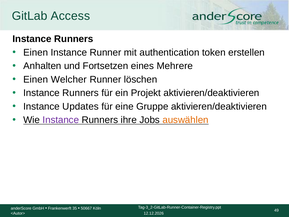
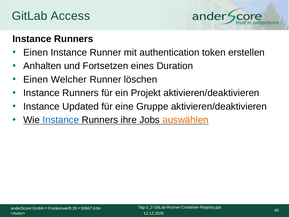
Mehrere: Mehrere -> Duration
Updates: Updates -> Updated
Instance at (61, 120) colour: purple -> blue
